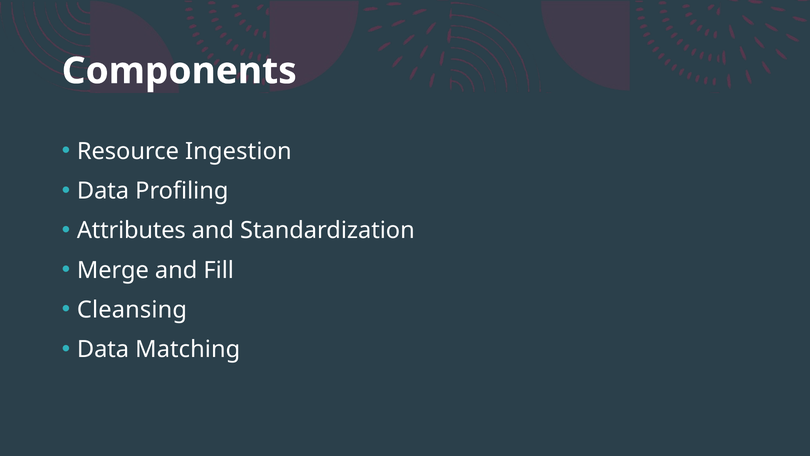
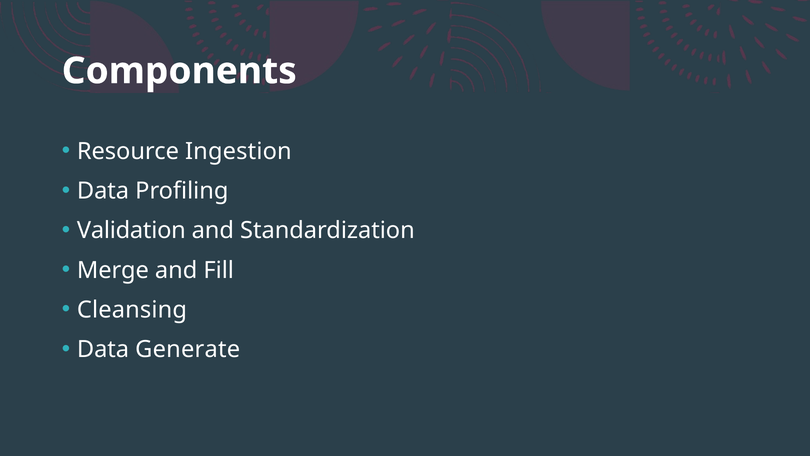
Attributes: Attributes -> Validation
Matching: Matching -> Generate
